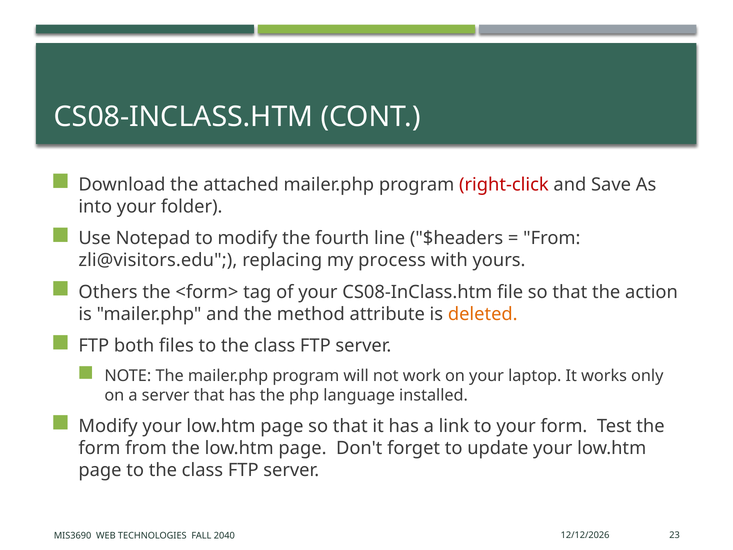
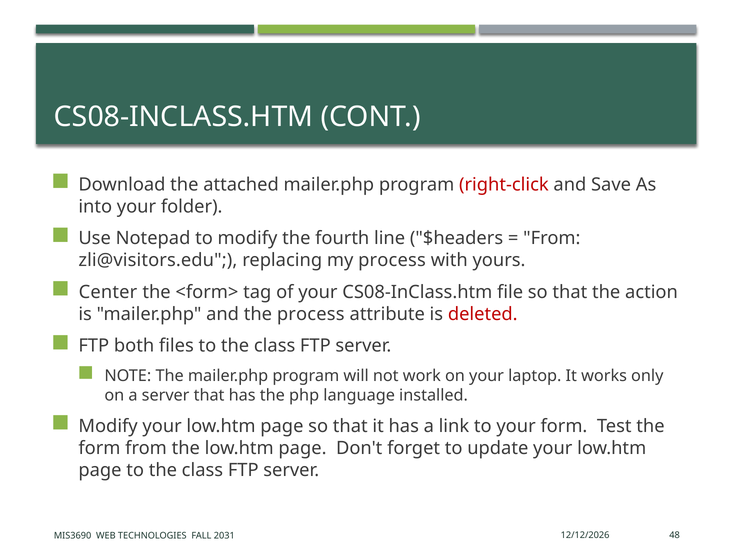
Others: Others -> Center
the method: method -> process
deleted colour: orange -> red
23: 23 -> 48
2040: 2040 -> 2031
